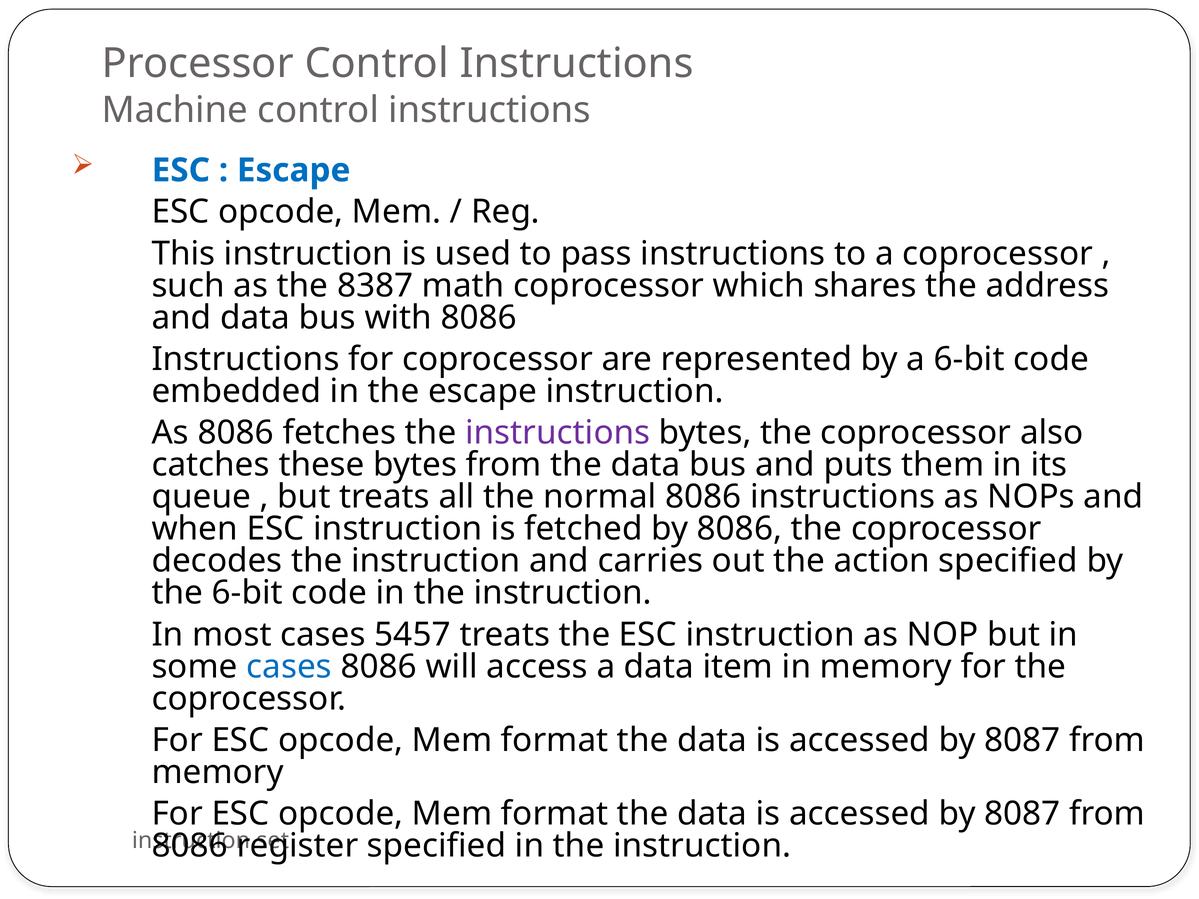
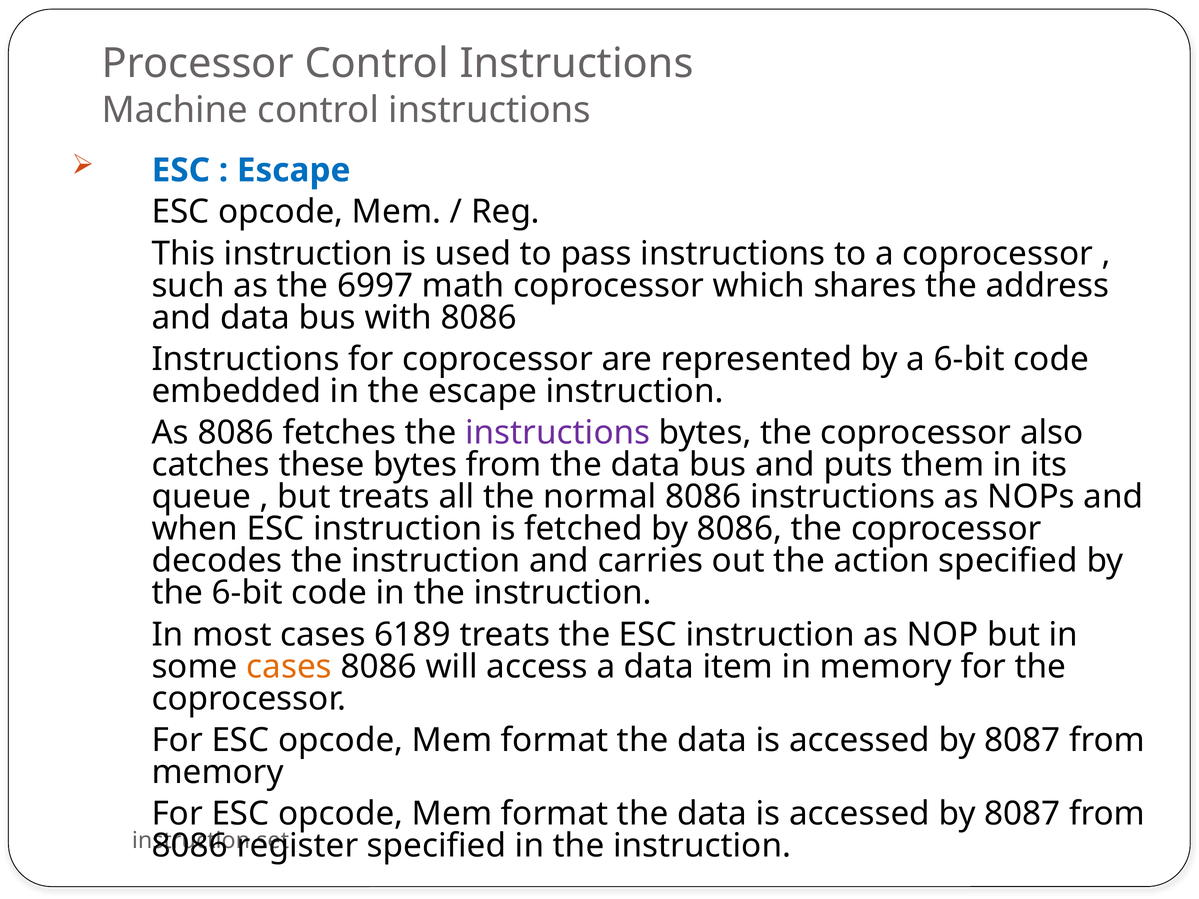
8387: 8387 -> 6997
5457: 5457 -> 6189
cases at (289, 667) colour: blue -> orange
